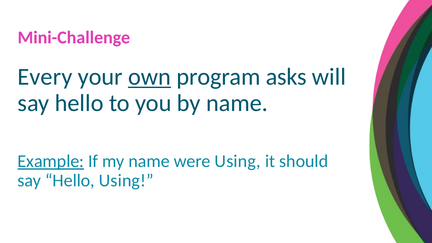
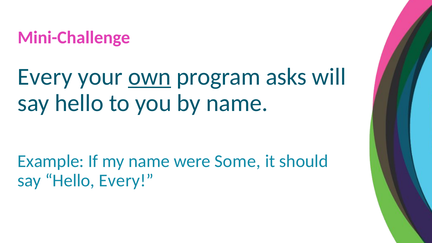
Example underline: present -> none
were Using: Using -> Some
Hello Using: Using -> Every
